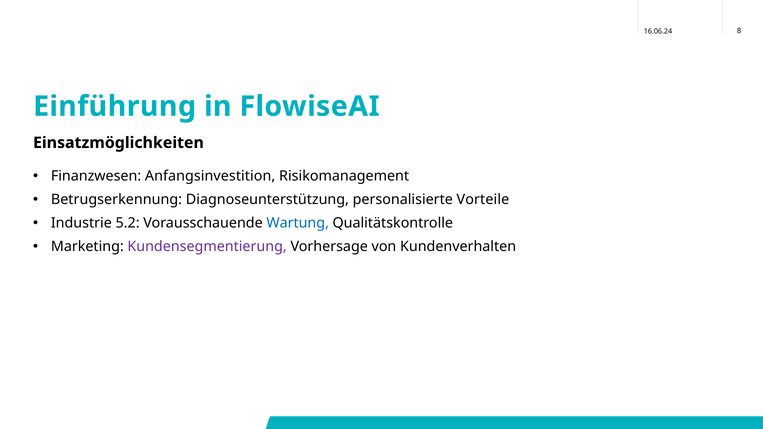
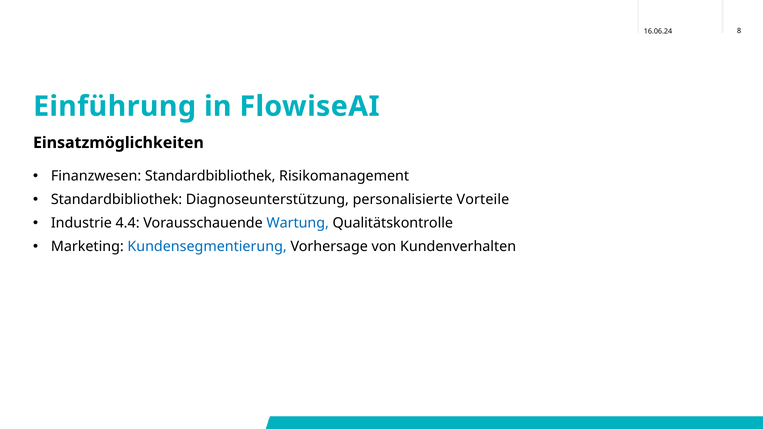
Finanzwesen Anfangsinvestition: Anfangsinvestition -> Standardbibliothek
Betrugserkennung at (117, 200): Betrugserkennung -> Standardbibliothek
5.2: 5.2 -> 4.4
Kundensegmentierung colour: purple -> blue
